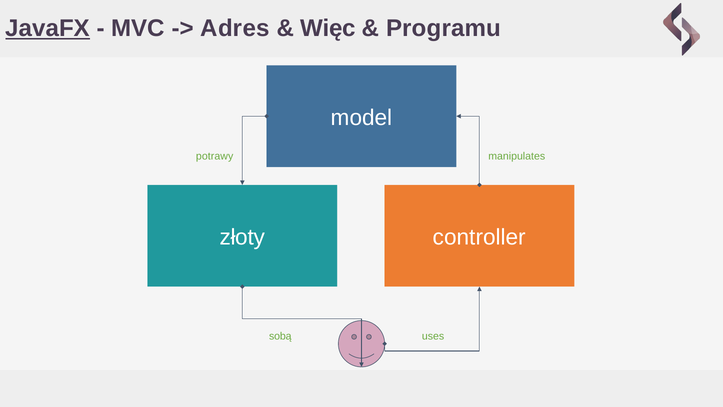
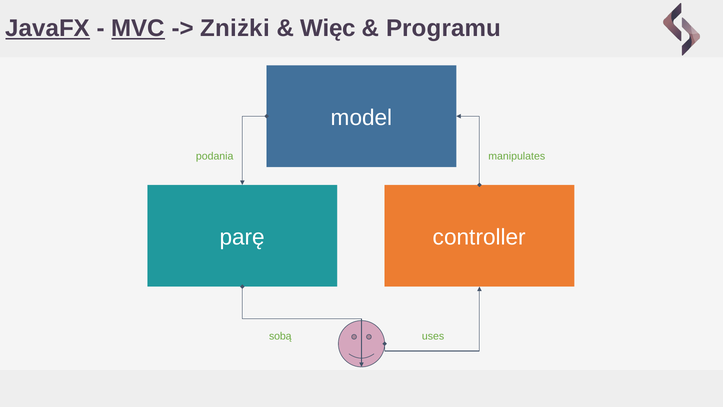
MVC underline: none -> present
Adres: Adres -> Zniżki
potrawy: potrawy -> podania
złoty: złoty -> parę
